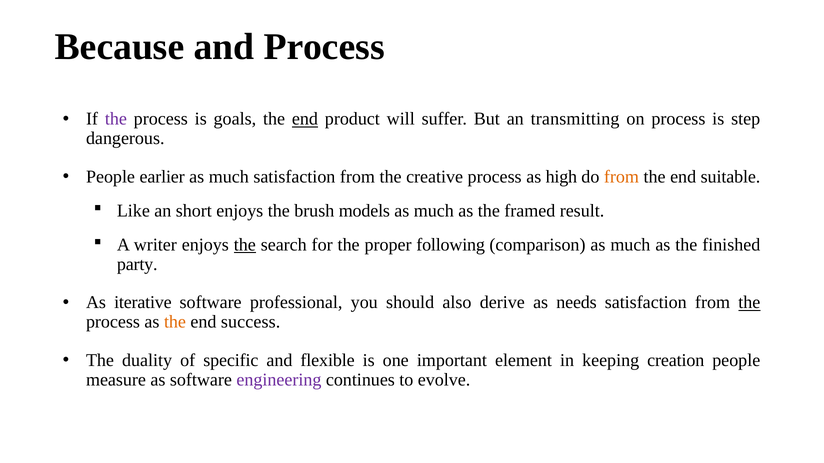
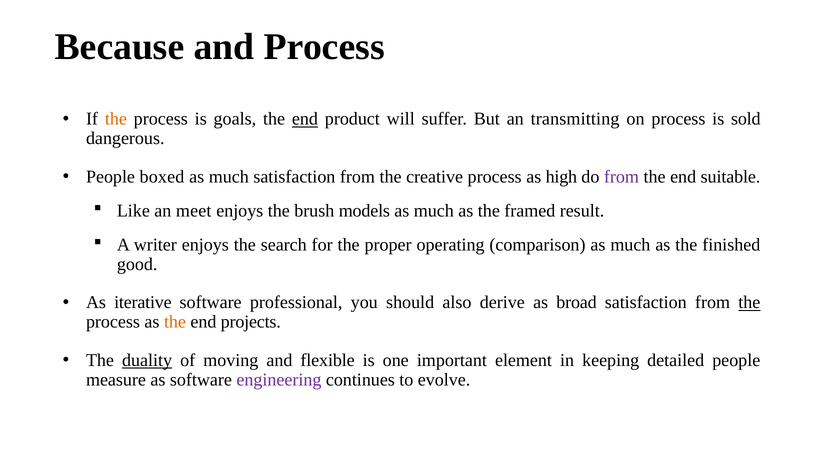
the at (116, 119) colour: purple -> orange
step: step -> sold
earlier: earlier -> boxed
from at (621, 177) colour: orange -> purple
short: short -> meet
the at (245, 245) underline: present -> none
following: following -> operating
party: party -> good
needs: needs -> broad
success: success -> projects
duality underline: none -> present
specific: specific -> moving
creation: creation -> detailed
